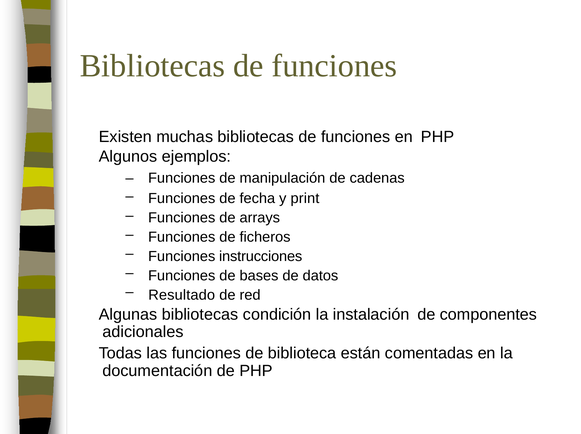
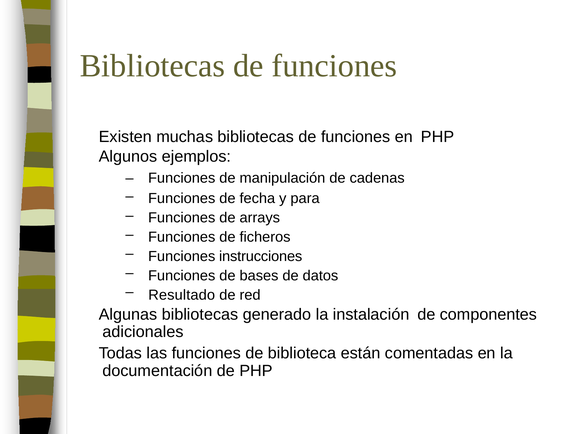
print: print -> para
condición: condición -> generado
